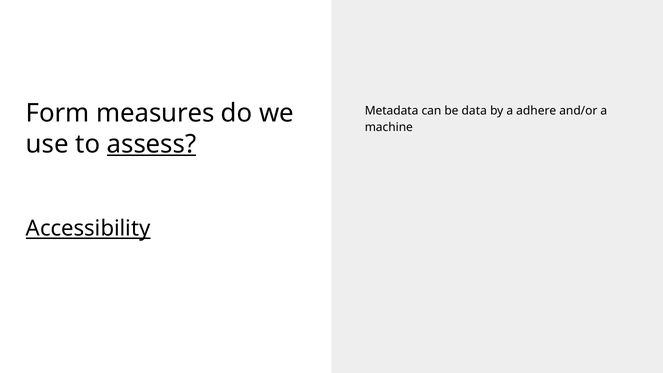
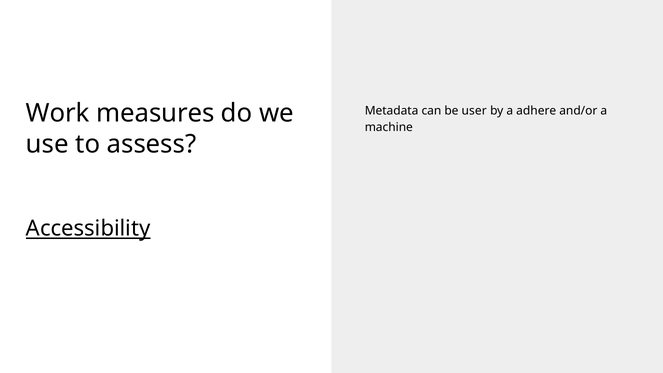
Form: Form -> Work
data: data -> user
assess underline: present -> none
